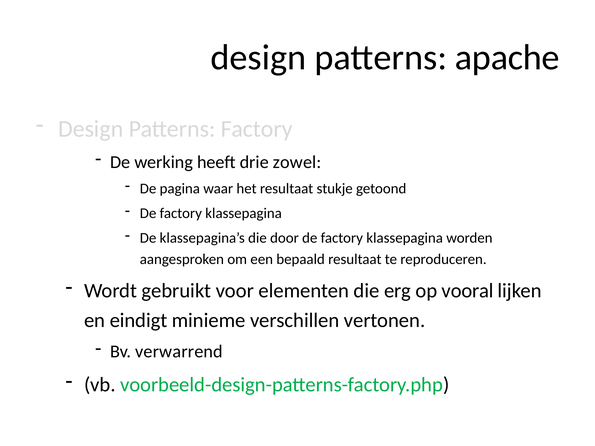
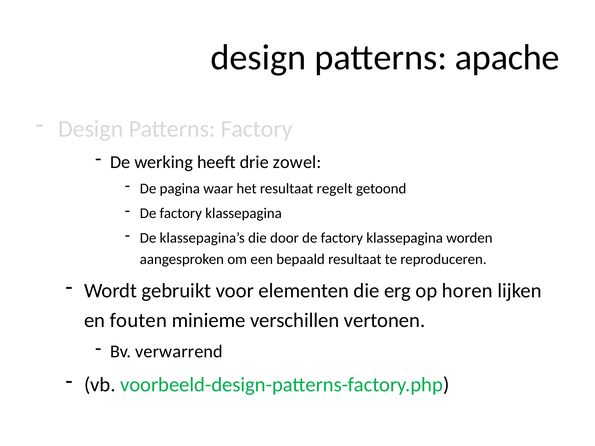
stukje: stukje -> regelt
vooral: vooral -> horen
eindigt: eindigt -> fouten
